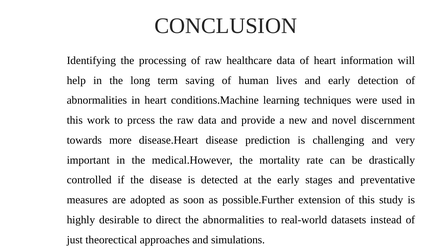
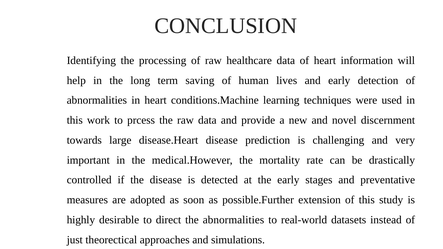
more: more -> large
